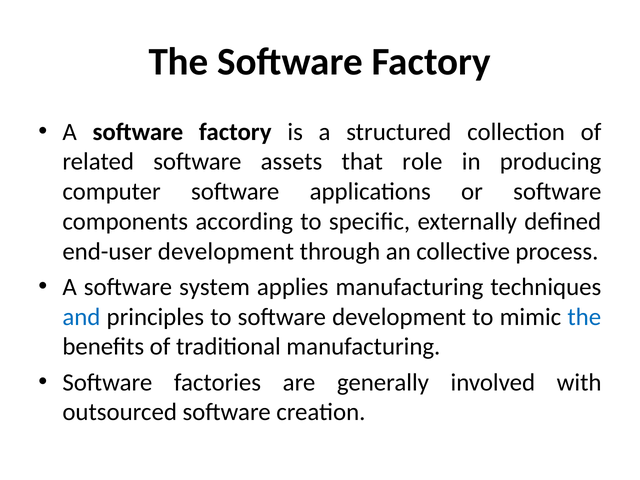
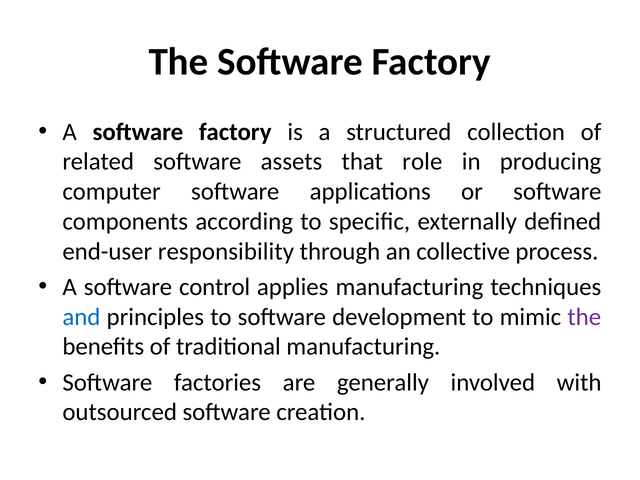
end-user development: development -> responsibility
system: system -> control
the at (584, 317) colour: blue -> purple
